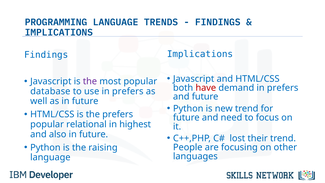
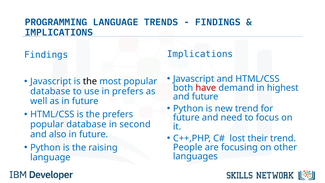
the at (90, 81) colour: purple -> black
demand in prefers: prefers -> highest
relational at (86, 124): relational -> database
highest: highest -> second
